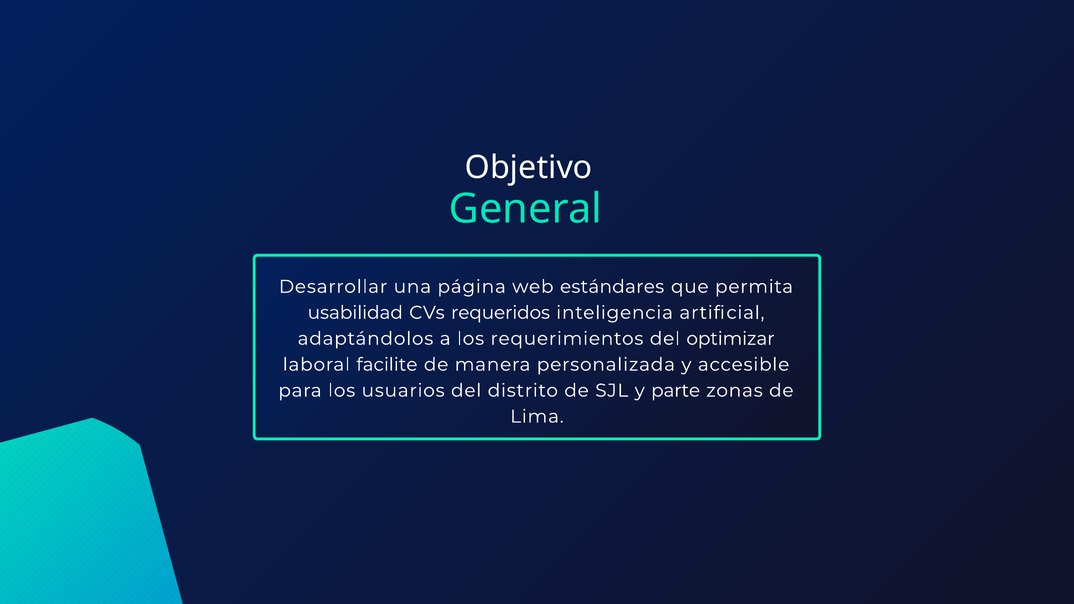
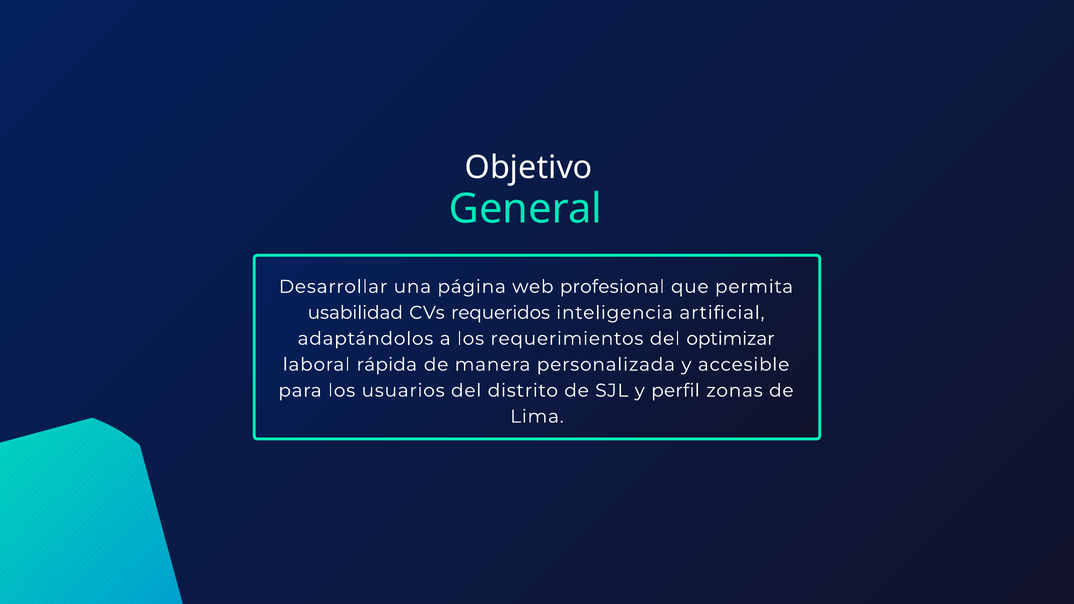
estándares: estándares -> profesional
facilite: facilite -> rápida
parte: parte -> perfil
